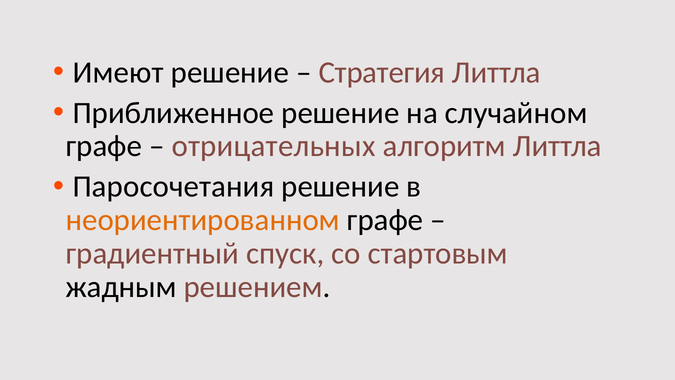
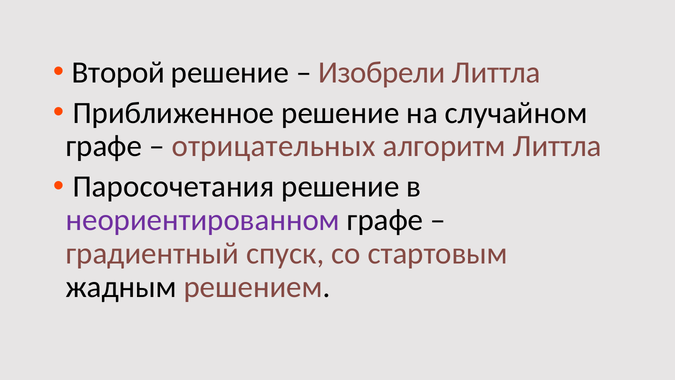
Имеют: Имеют -> Второй
Стратегия: Стратегия -> Изобрели
неориентированном colour: orange -> purple
